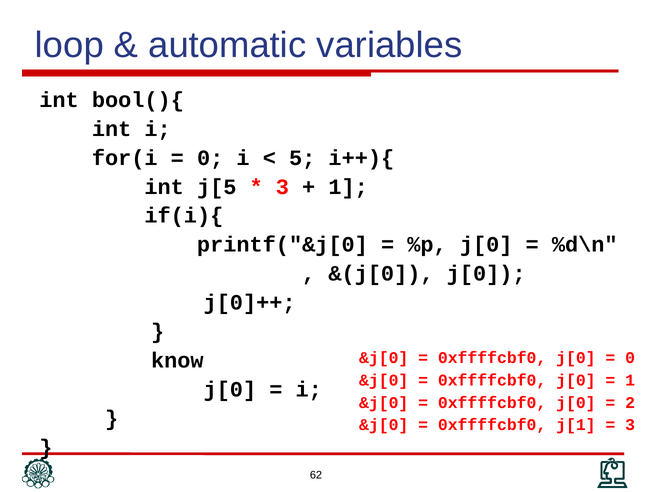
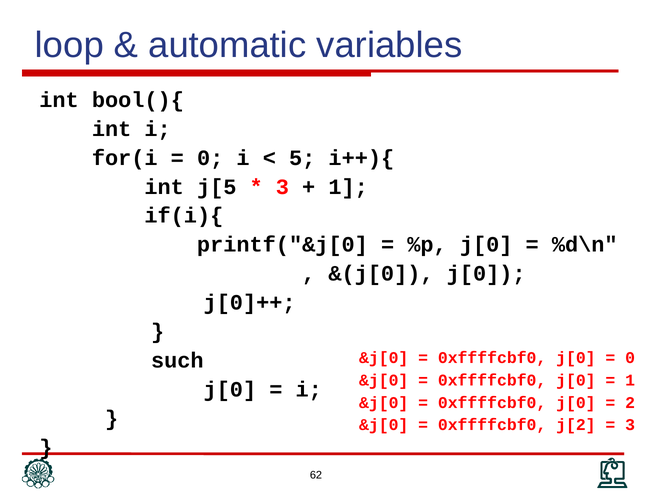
know: know -> such
j[1: j[1 -> j[2
